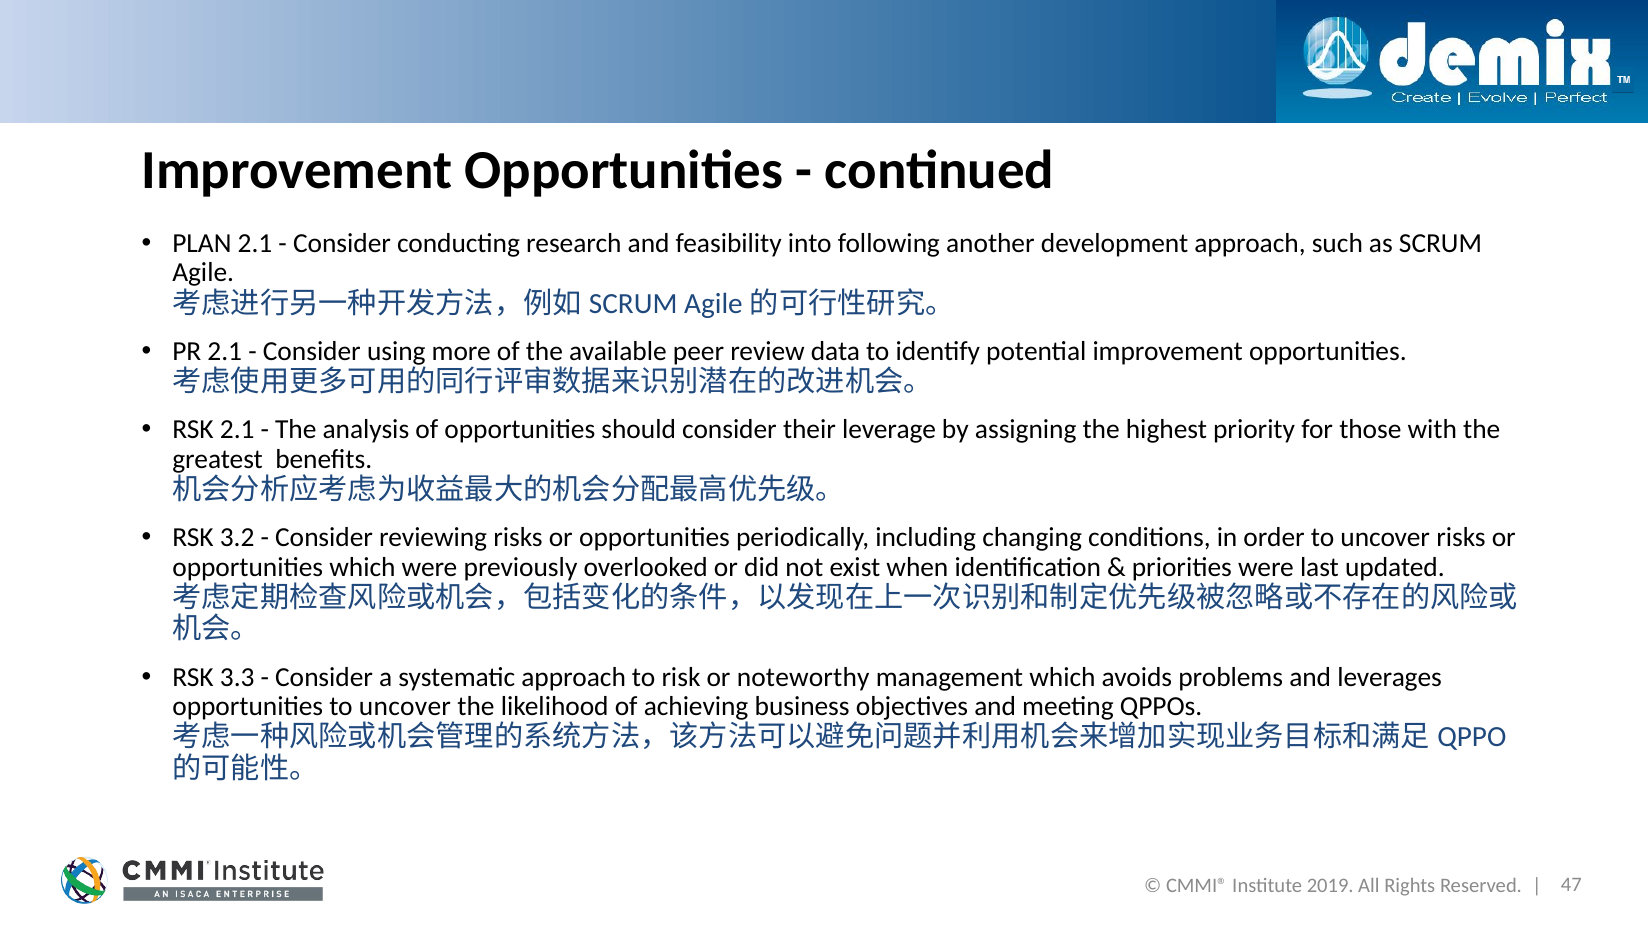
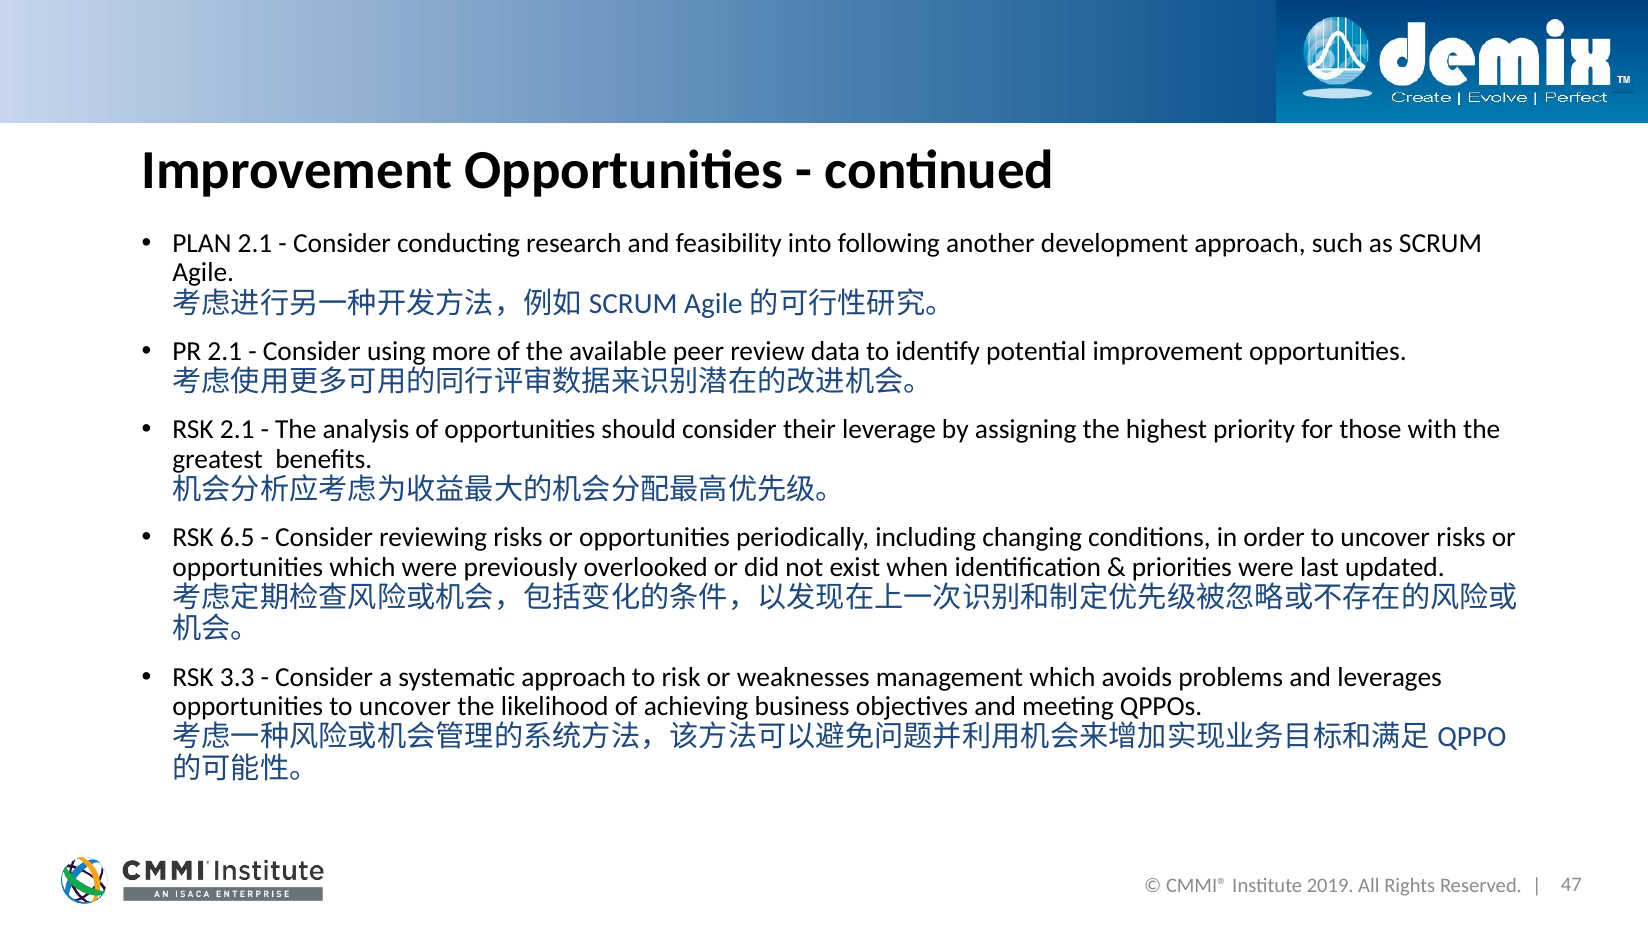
3.2: 3.2 -> 6.5
noteworthy: noteworthy -> weaknesses
